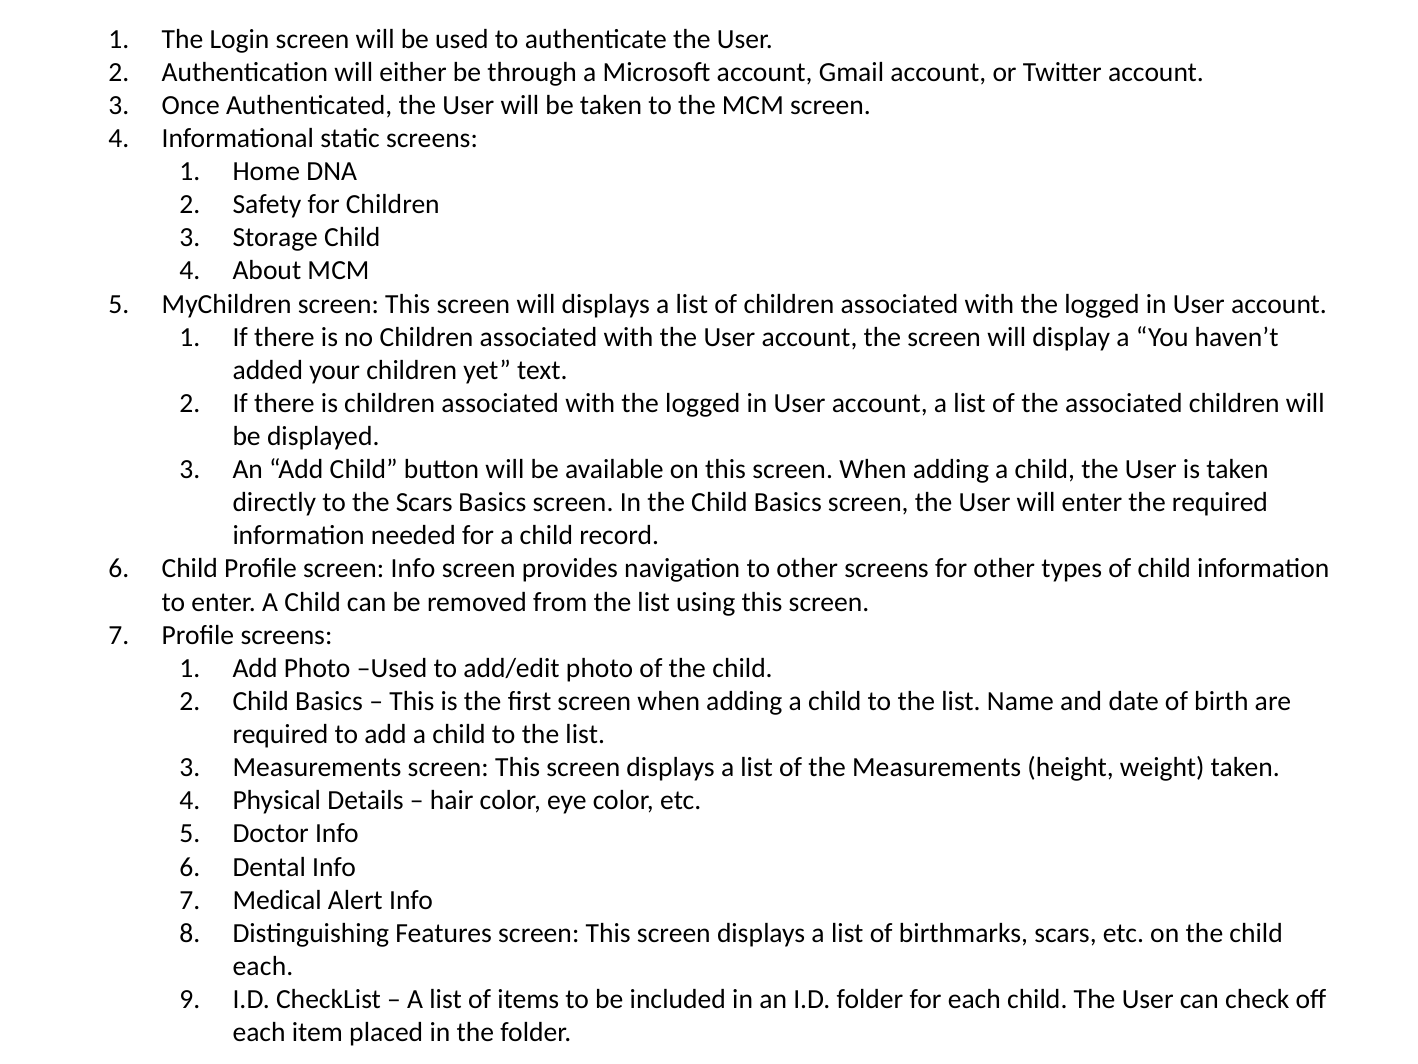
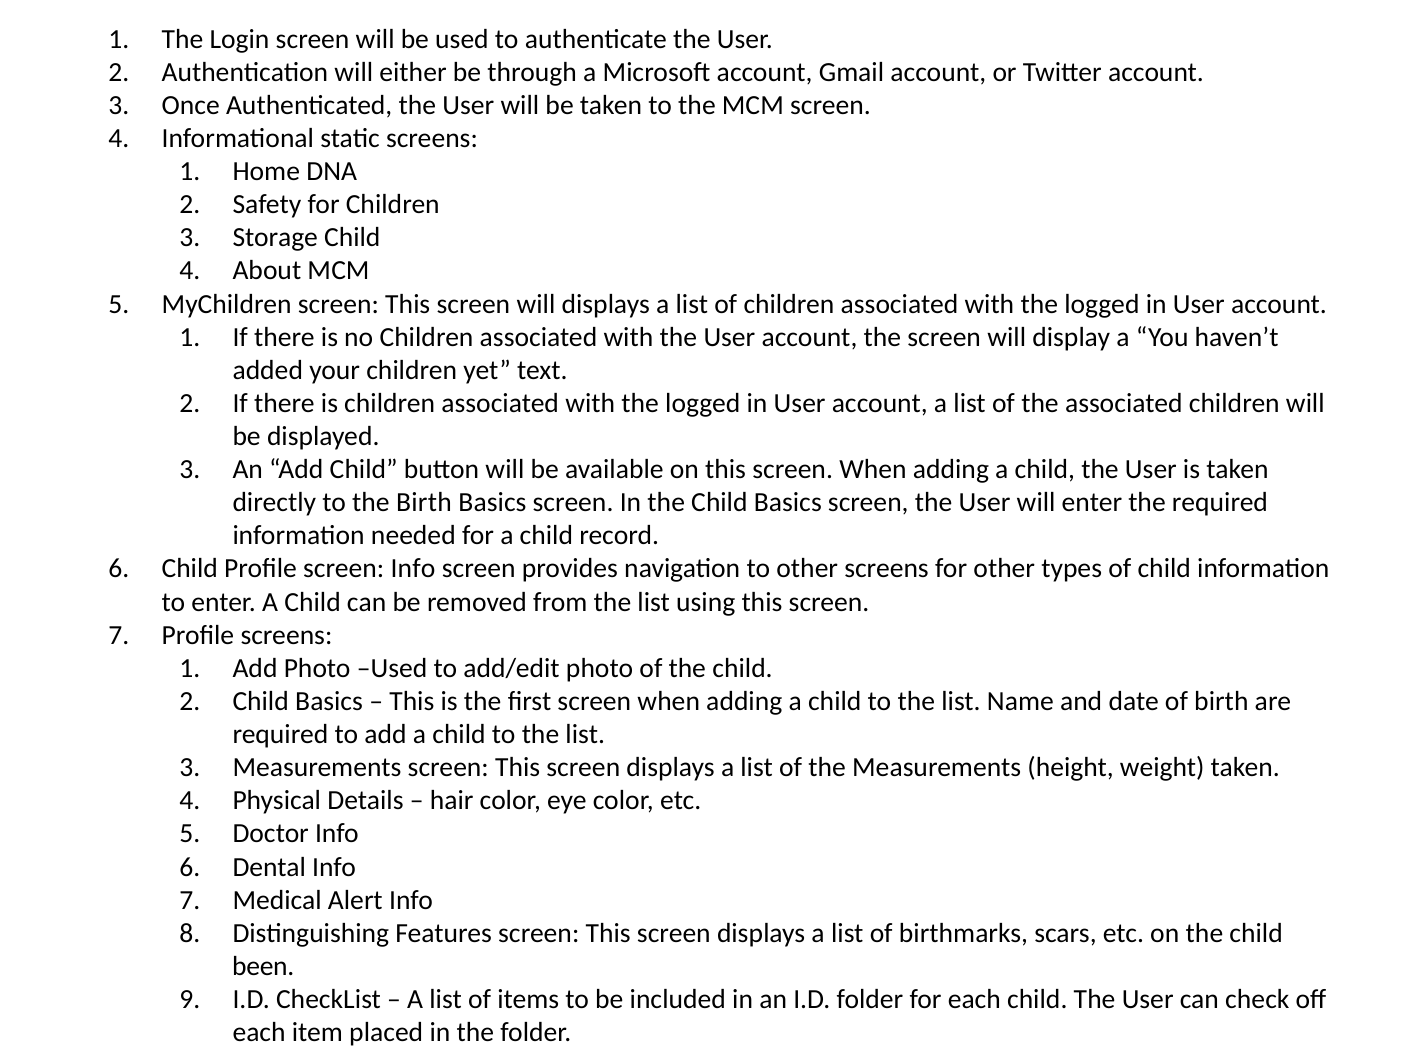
the Scars: Scars -> Birth
each at (263, 966): each -> been
